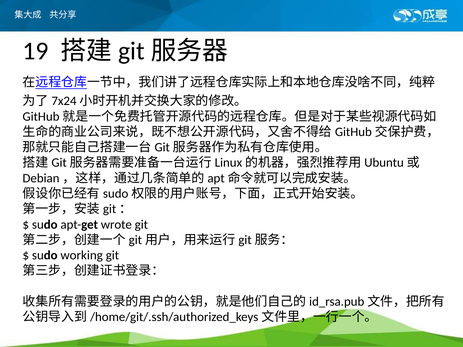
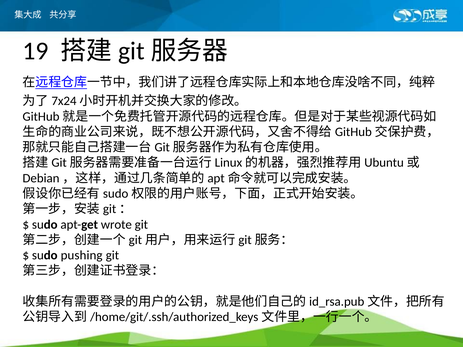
working: working -> pushing
